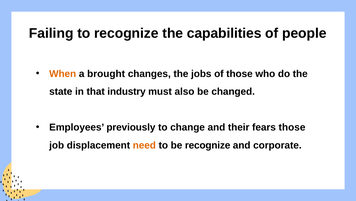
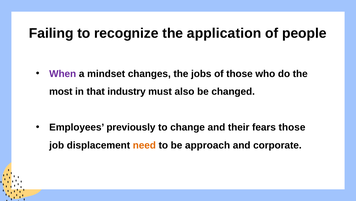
capabilities: capabilities -> application
When colour: orange -> purple
brought: brought -> mindset
state: state -> most
be recognize: recognize -> approach
